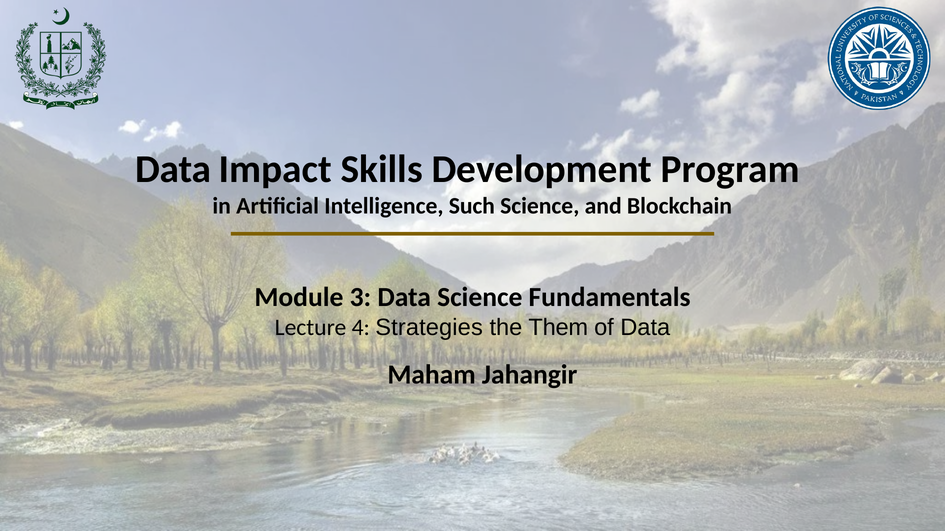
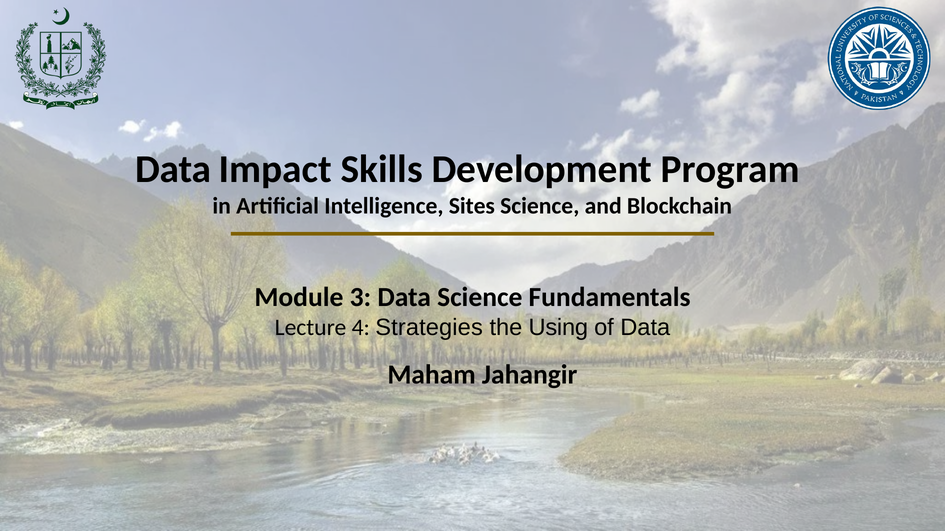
Such: Such -> Sites
Them: Them -> Using
